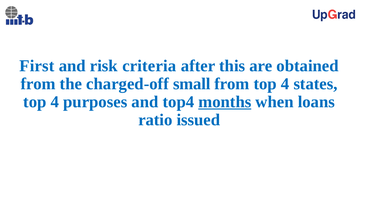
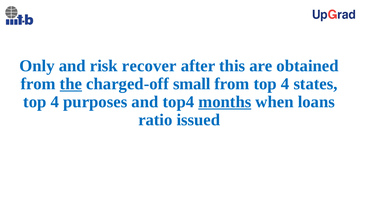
First: First -> Only
criteria: criteria -> recover
the underline: none -> present
